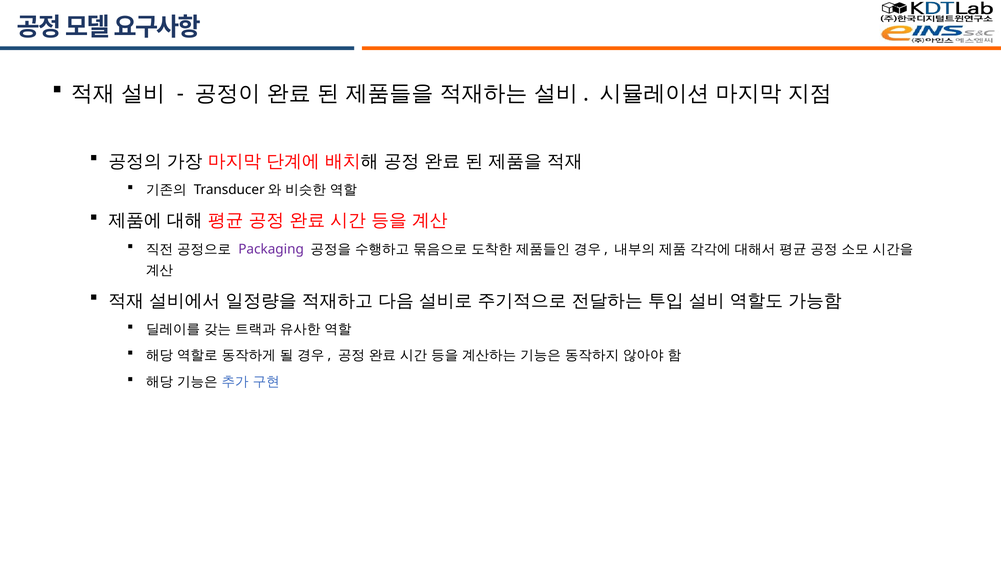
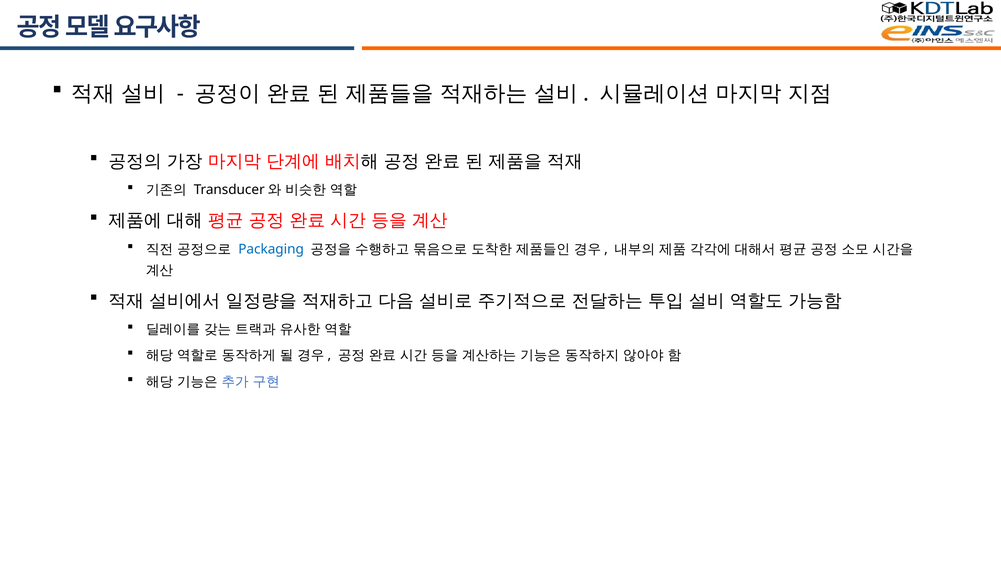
Packaging colour: purple -> blue
